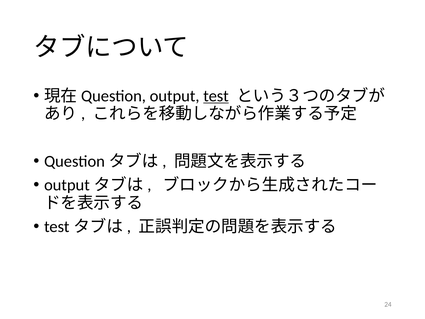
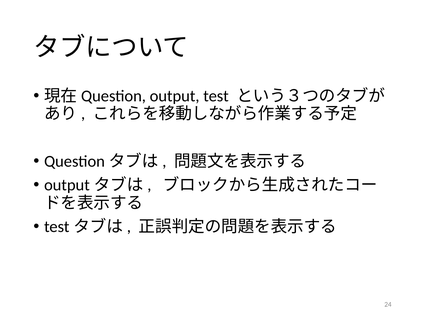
test underline: present -> none
